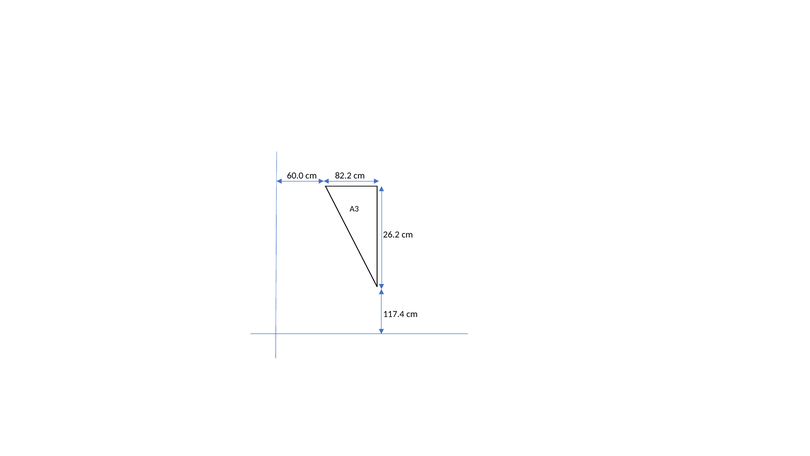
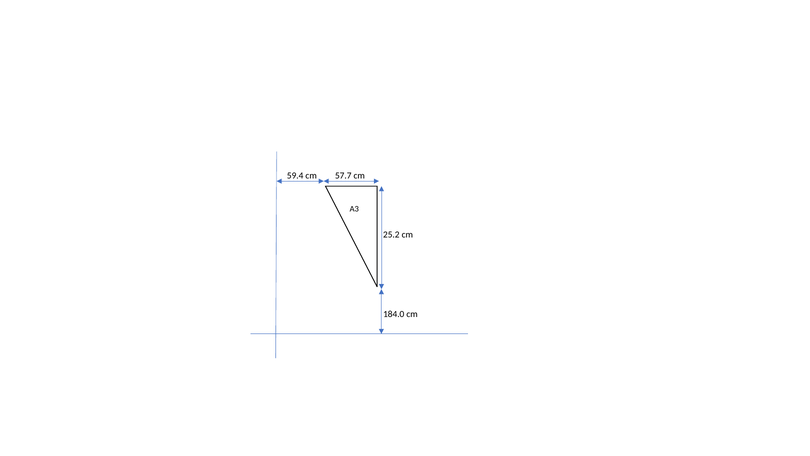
60.0: 60.0 -> 59.4
82.2: 82.2 -> 57.7
26.2: 26.2 -> 25.2
117.4: 117.4 -> 184.0
